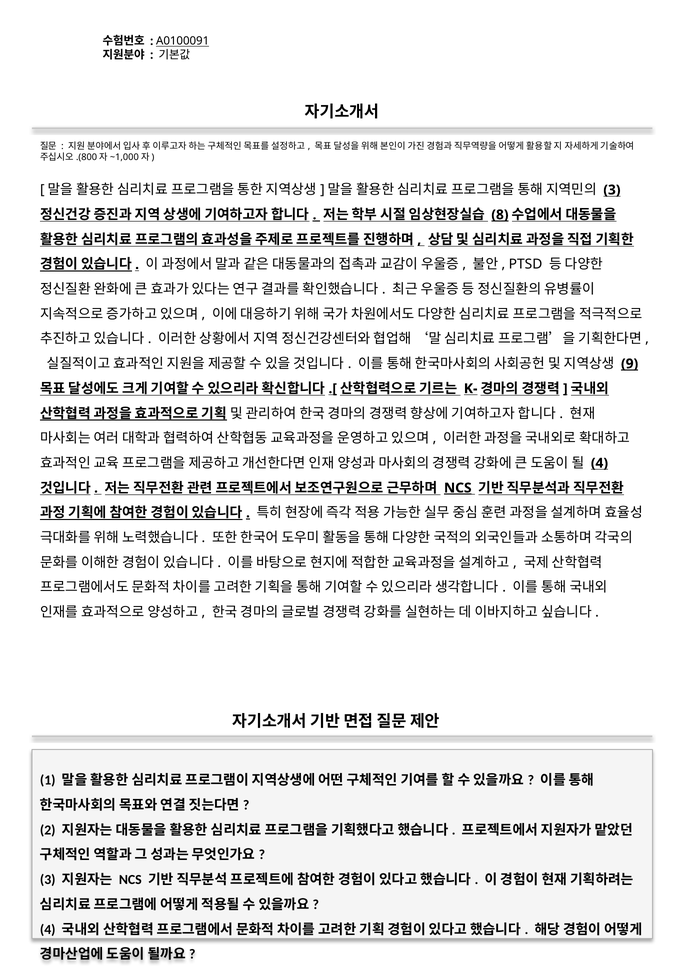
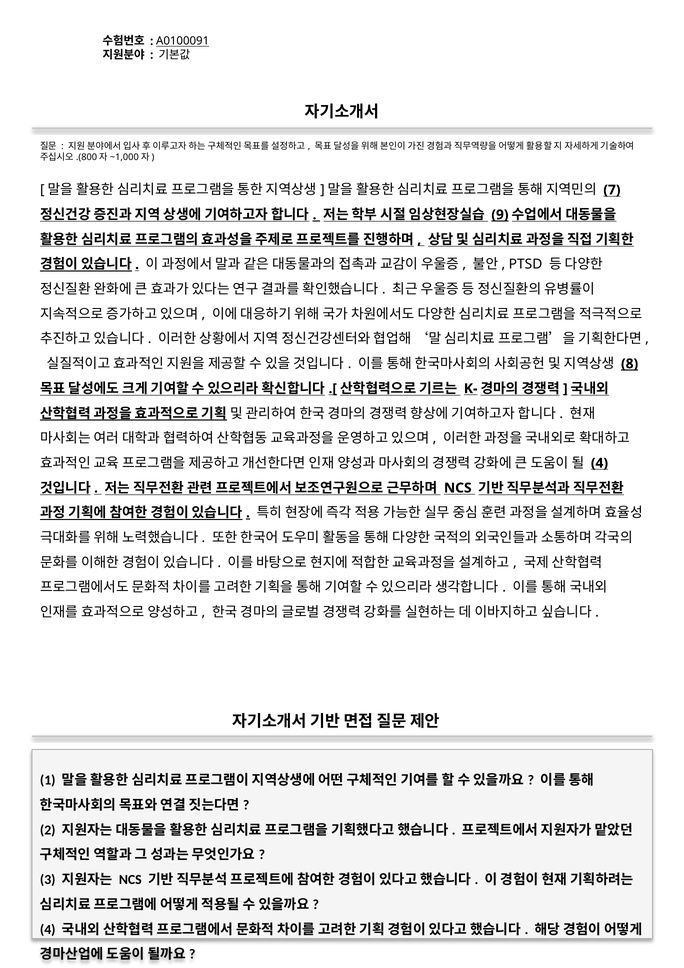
3 at (612, 190): 3 -> 7
8: 8 -> 9
9: 9 -> 8
NCS at (458, 488) underline: present -> none
